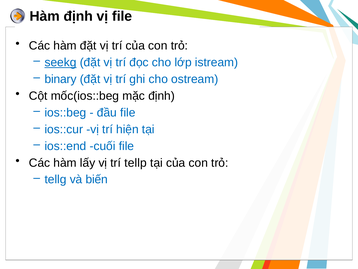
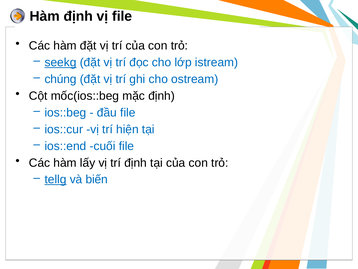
binary: binary -> chúng
trí tellp: tellp -> định
tellg underline: none -> present
